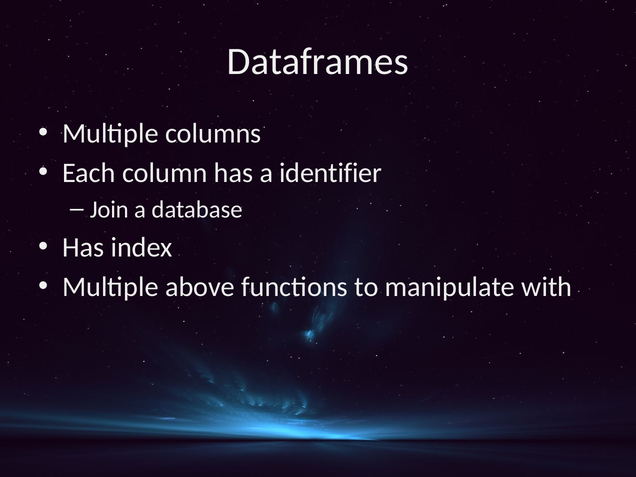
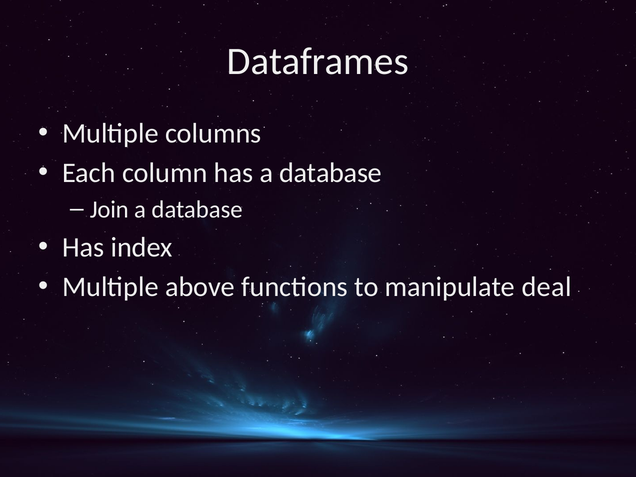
has a identifier: identifier -> database
with: with -> deal
